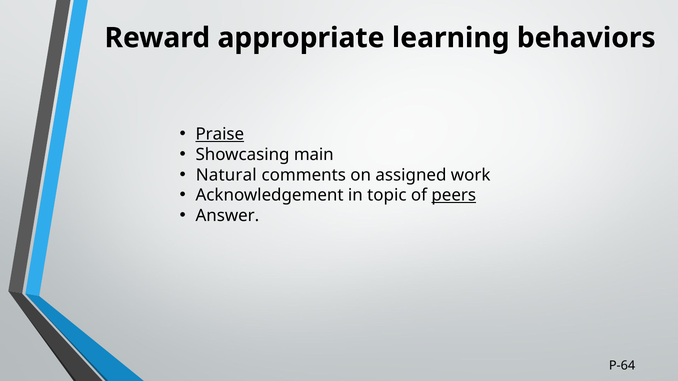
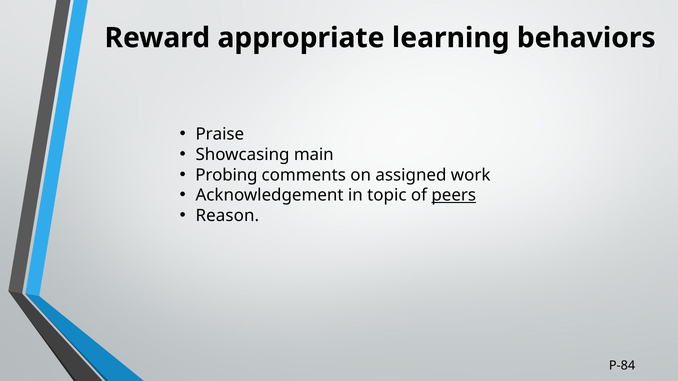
Praise underline: present -> none
Natural: Natural -> Probing
Answer: Answer -> Reason
P-64: P-64 -> P-84
